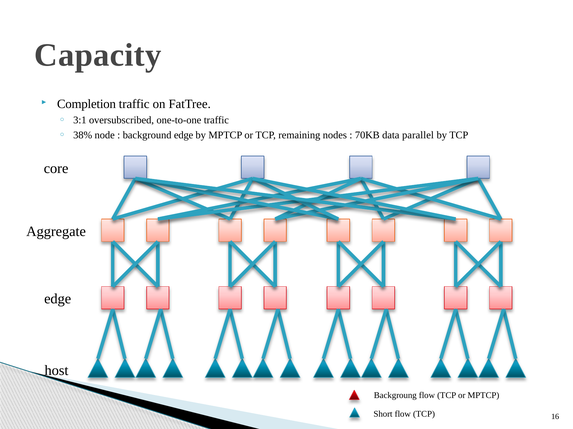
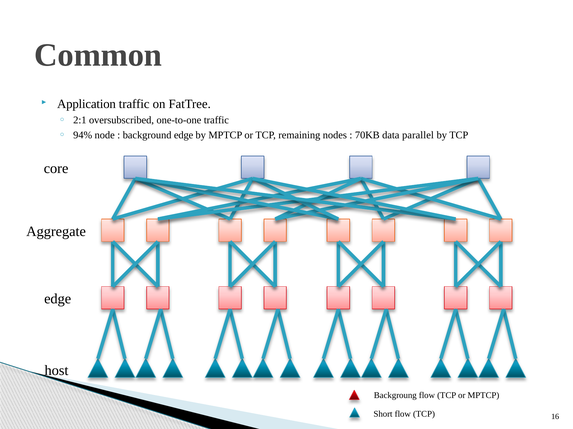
Capacity: Capacity -> Common
Completion: Completion -> Application
3:1: 3:1 -> 2:1
38%: 38% -> 94%
